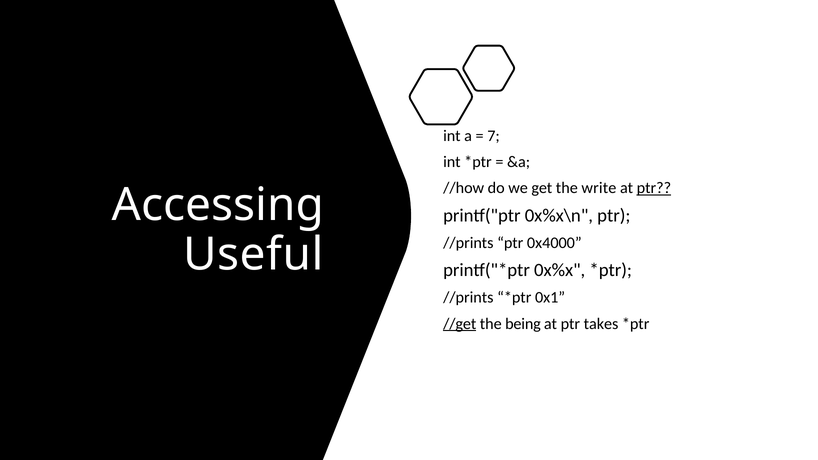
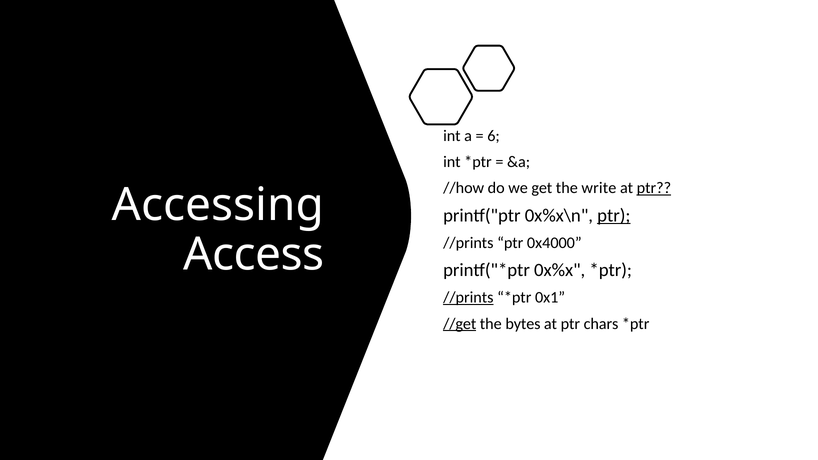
7: 7 -> 6
ptr at (614, 216) underline: none -> present
Useful: Useful -> Access
//prints at (468, 298) underline: none -> present
being: being -> bytes
takes: takes -> chars
